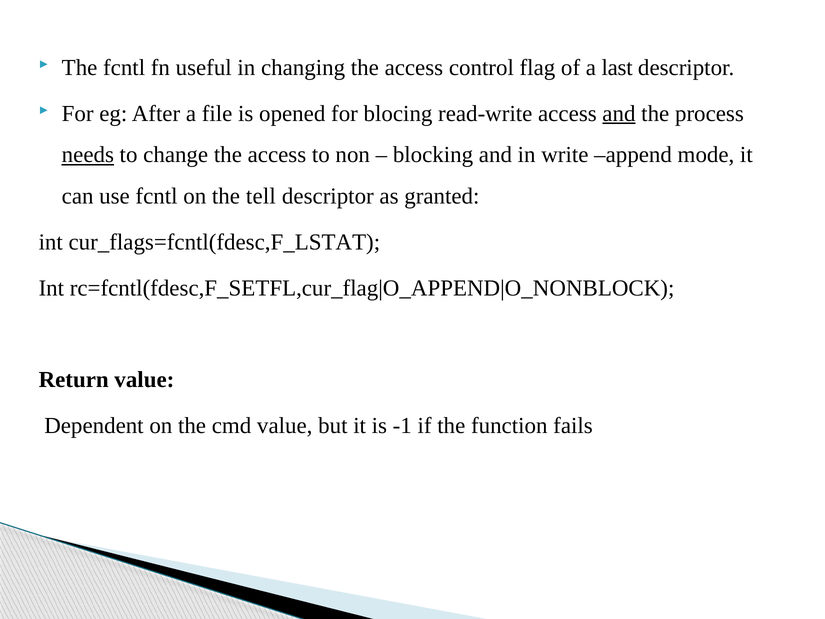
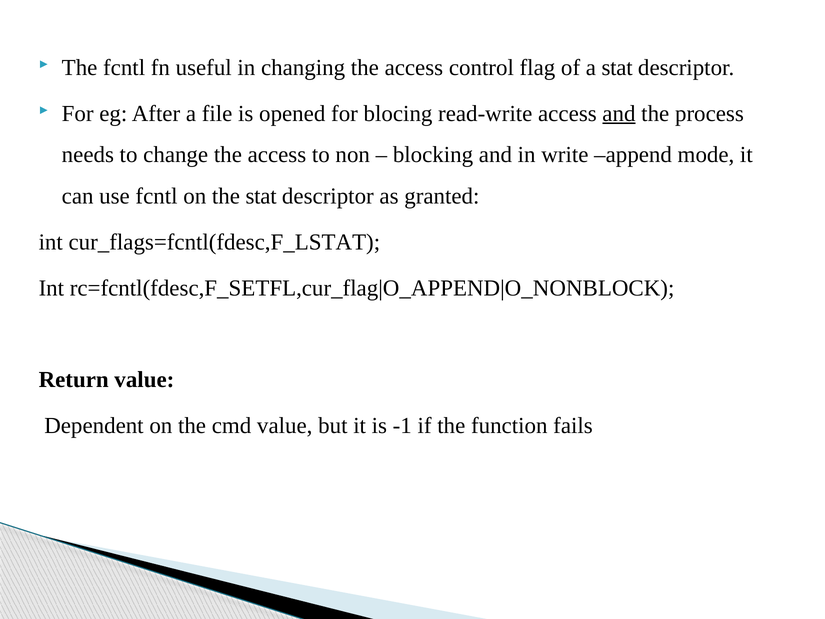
a last: last -> stat
needs underline: present -> none
the tell: tell -> stat
